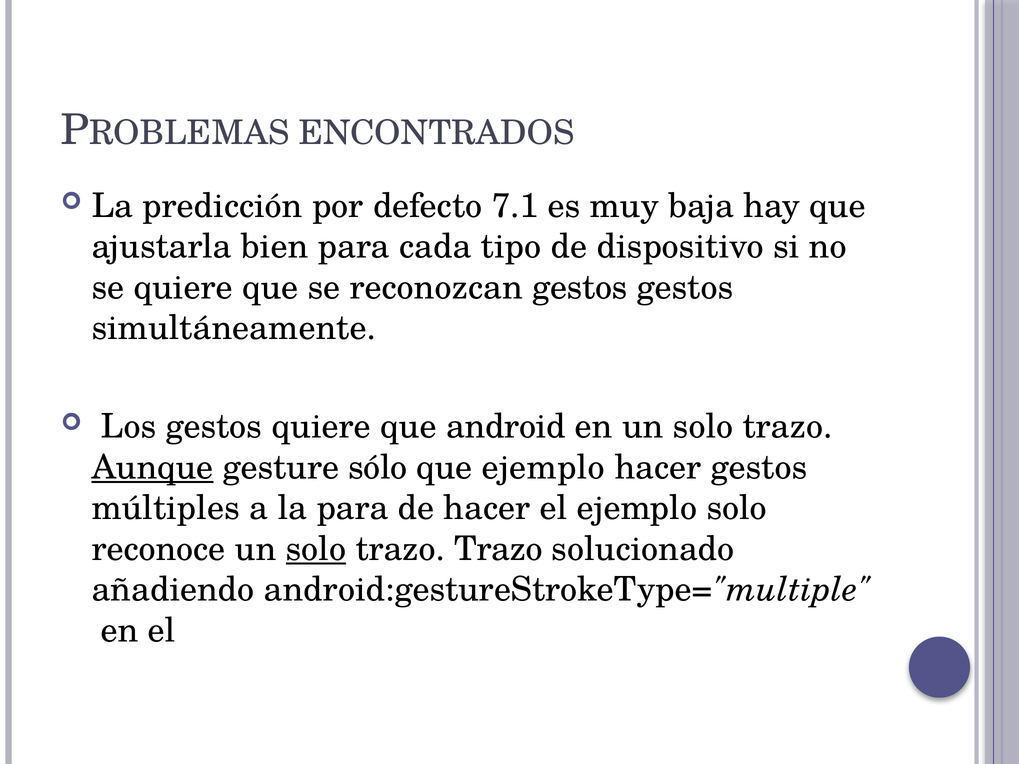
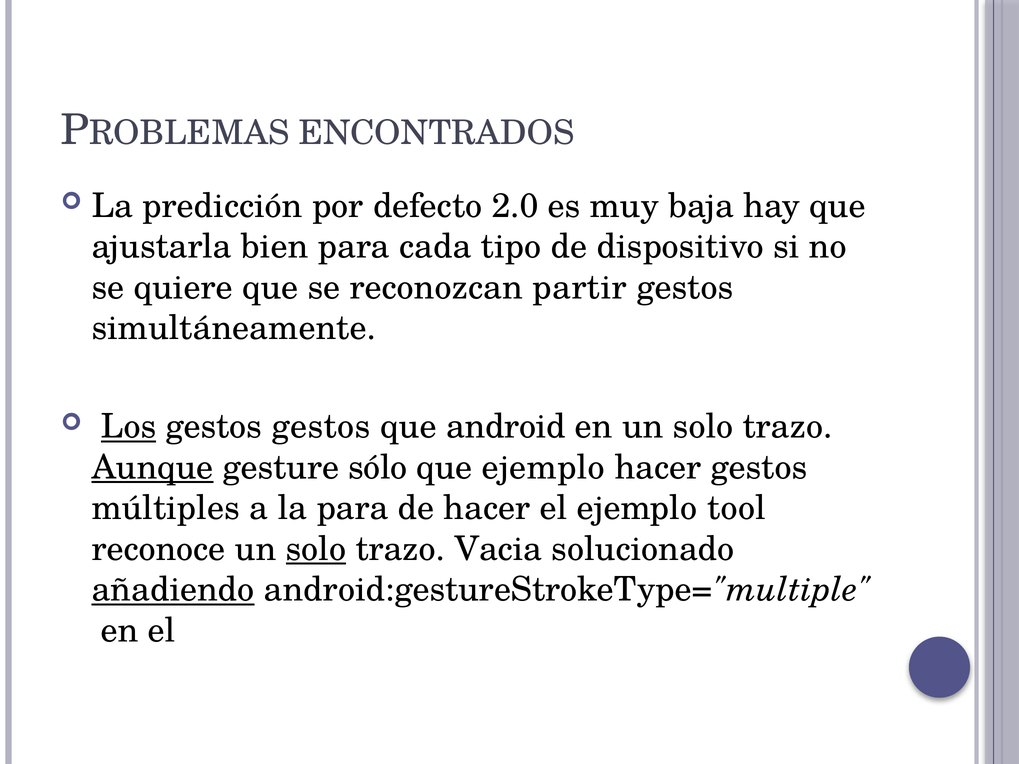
7.1: 7.1 -> 2.0
reconozcan gestos: gestos -> partir
Los underline: none -> present
gestos quiere: quiere -> gestos
ejemplo solo: solo -> tool
trazo Trazo: Trazo -> Vacia
añadiendo underline: none -> present
